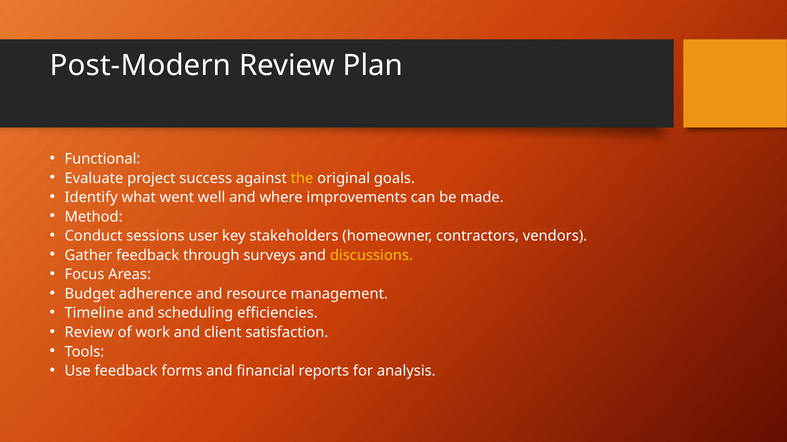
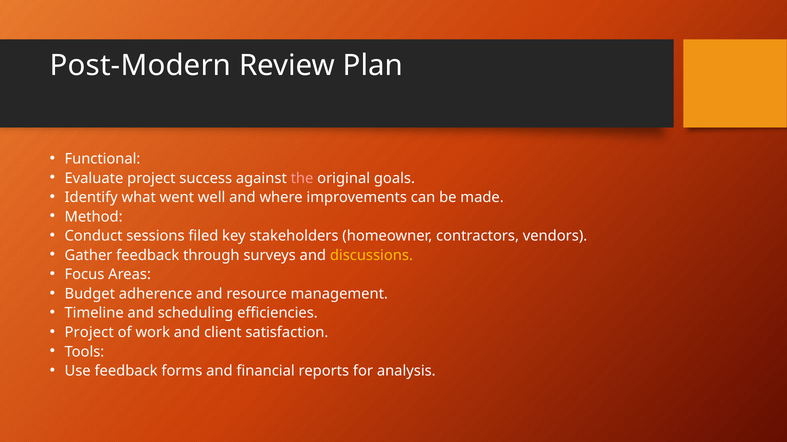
the colour: yellow -> pink
user: user -> filed
Review at (89, 333): Review -> Project
